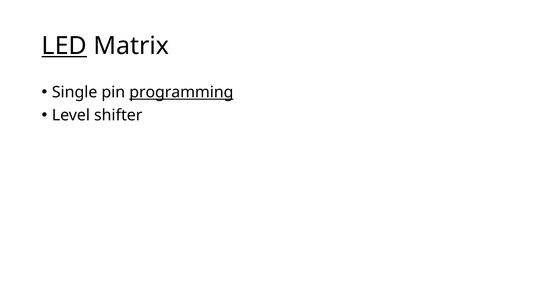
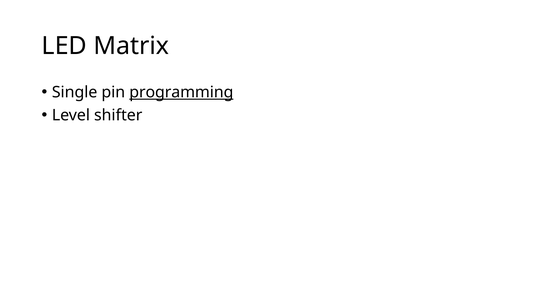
LED underline: present -> none
